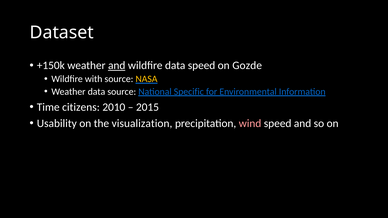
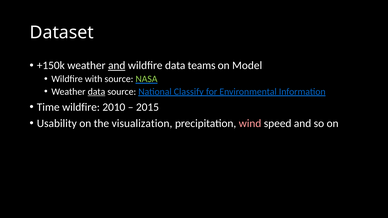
data speed: speed -> teams
Gozde: Gozde -> Model
NASA colour: yellow -> light green
data at (97, 92) underline: none -> present
Specific: Specific -> Classify
Time citizens: citizens -> wildfire
